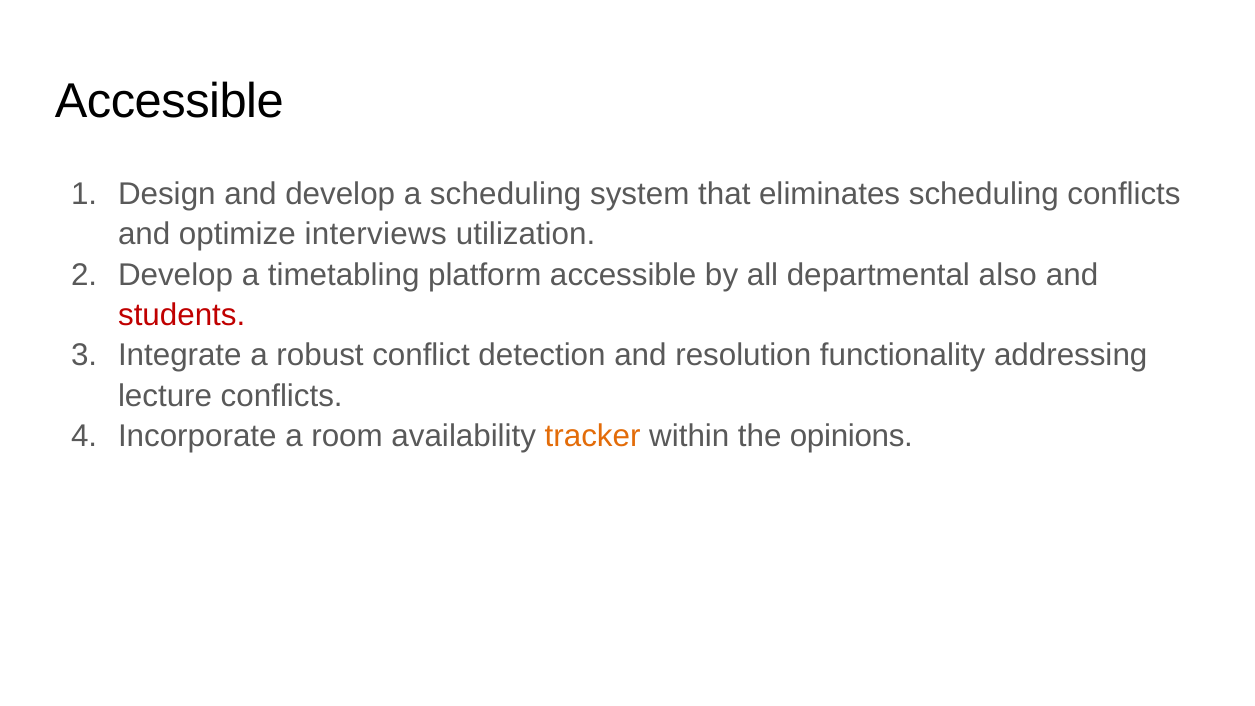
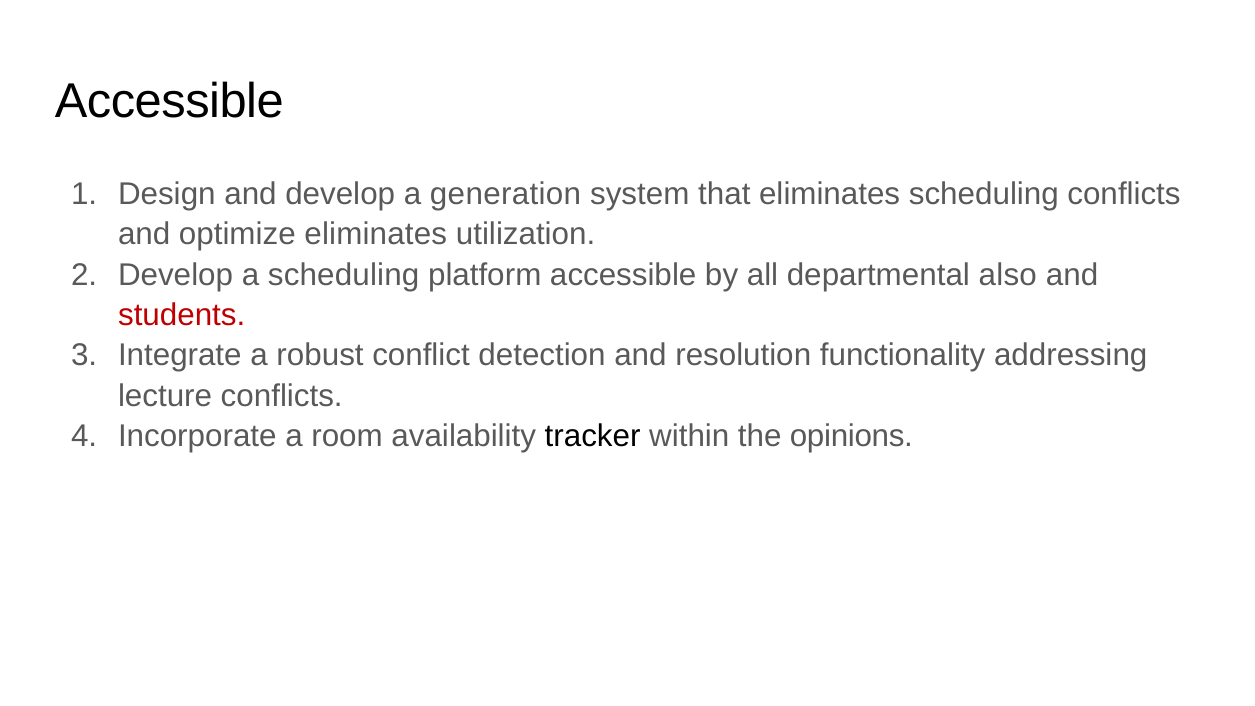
a scheduling: scheduling -> generation
optimize interviews: interviews -> eliminates
a timetabling: timetabling -> scheduling
tracker colour: orange -> black
